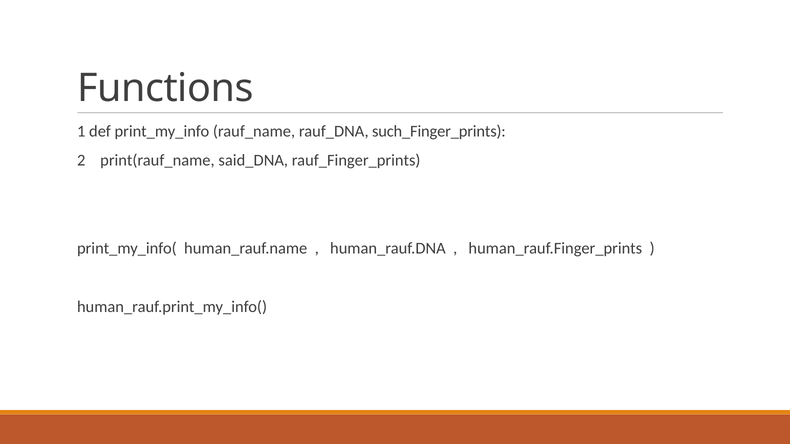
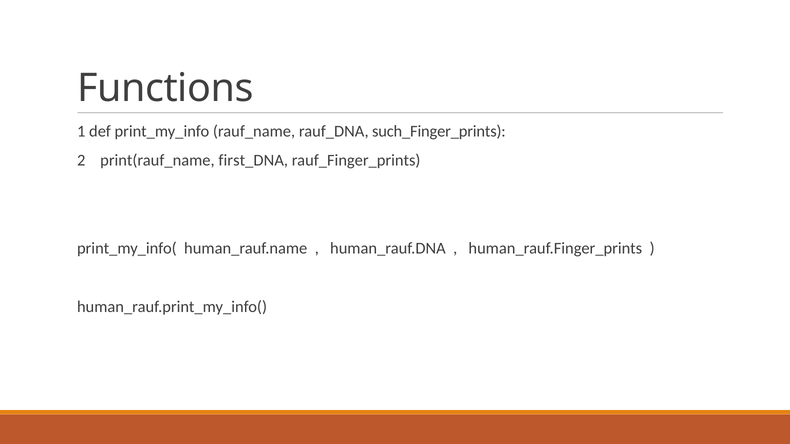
said_DNA: said_DNA -> first_DNA
